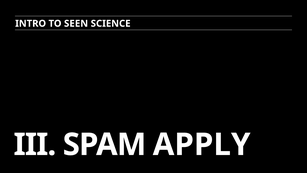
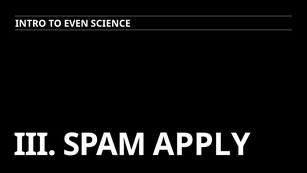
SEEN: SEEN -> EVEN
